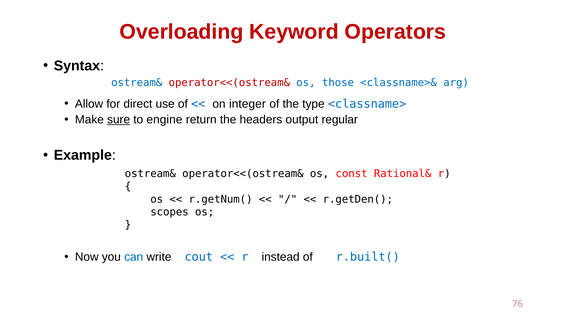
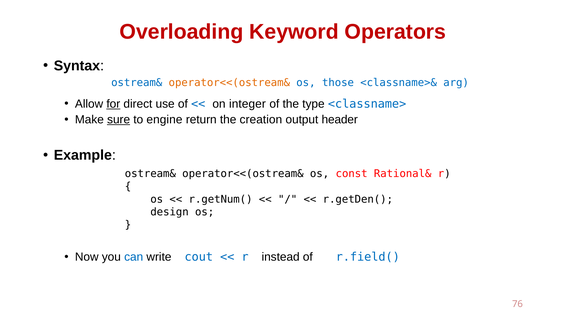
operator<<(ostream& at (229, 82) colour: red -> orange
for underline: none -> present
headers: headers -> creation
regular: regular -> header
scopes: scopes -> design
r.built(: r.built( -> r.field(
